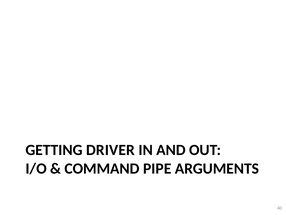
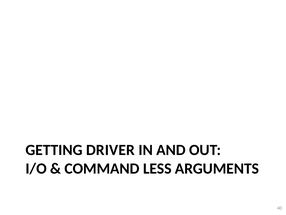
PIPE: PIPE -> LESS
